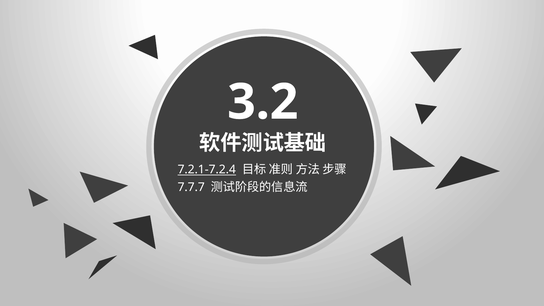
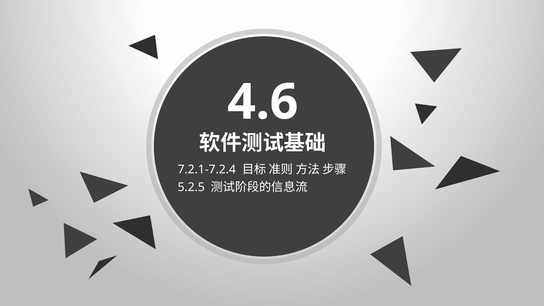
3.2: 3.2 -> 4.6
7.2.1-7.2.4 underline: present -> none
7.7.7: 7.7.7 -> 5.2.5
